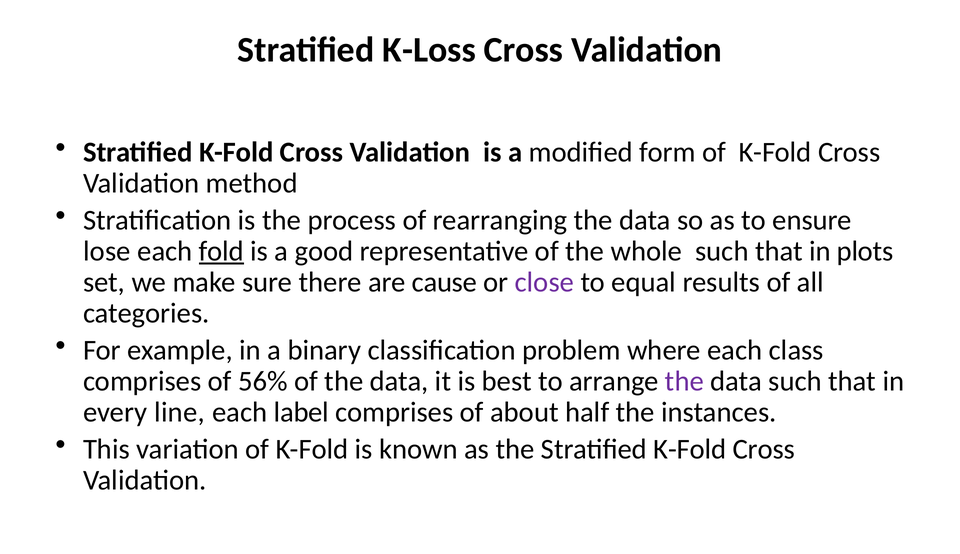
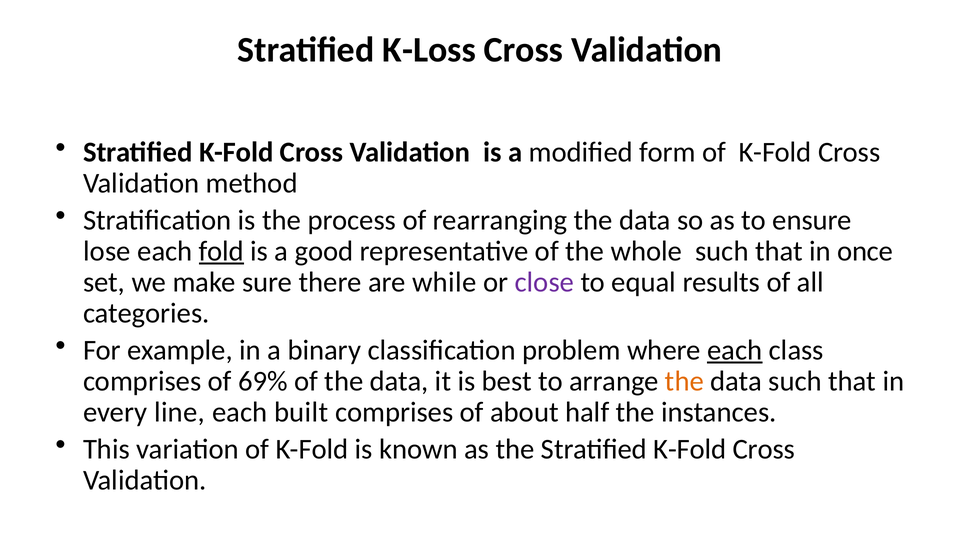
plots: plots -> once
cause: cause -> while
each at (735, 350) underline: none -> present
56%: 56% -> 69%
the at (684, 381) colour: purple -> orange
label: label -> built
